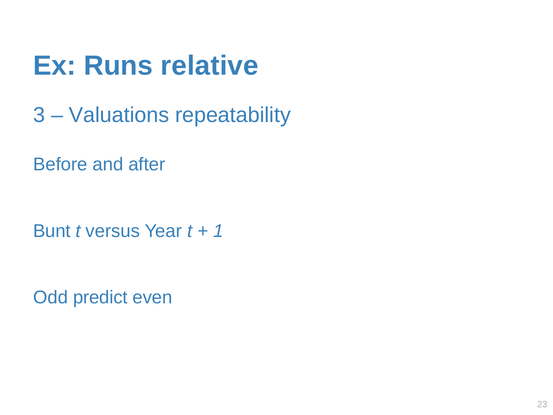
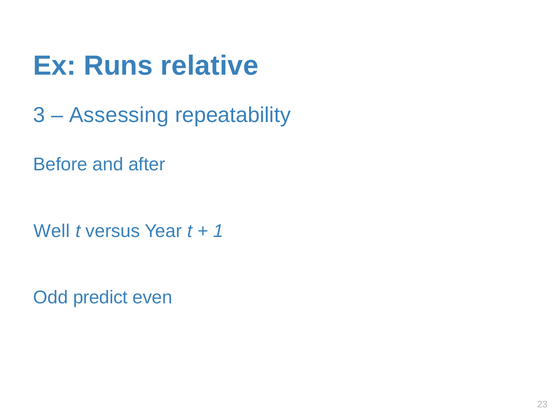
Valuations: Valuations -> Assessing
Bunt: Bunt -> Well
